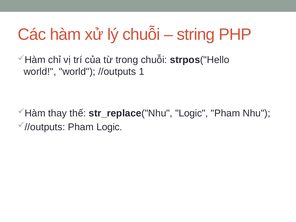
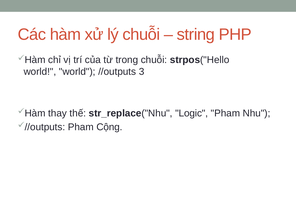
1: 1 -> 3
Pham Logic: Logic -> Cộng
